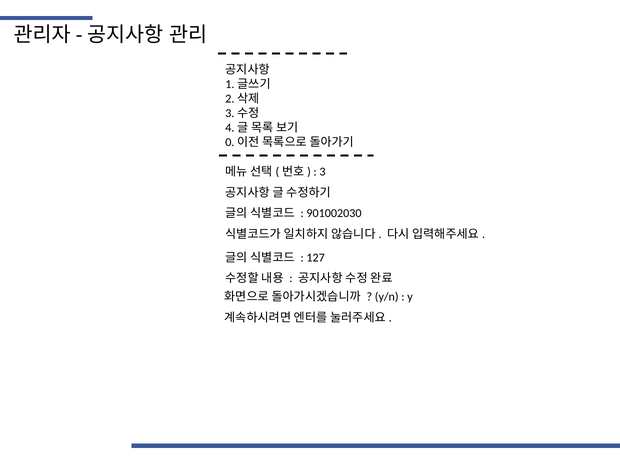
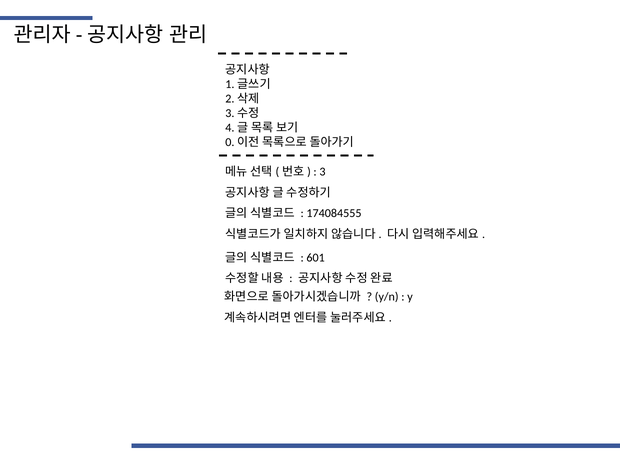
901002030: 901002030 -> 174084555
127: 127 -> 601
